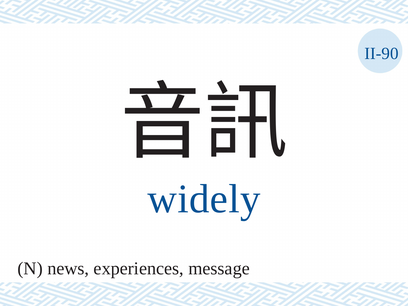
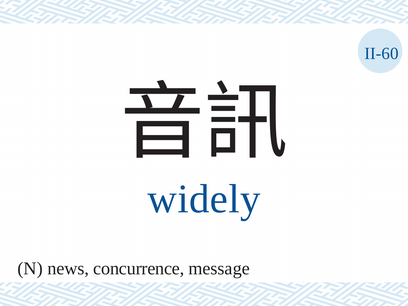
II-90: II-90 -> II-60
experiences: experiences -> concurrence
